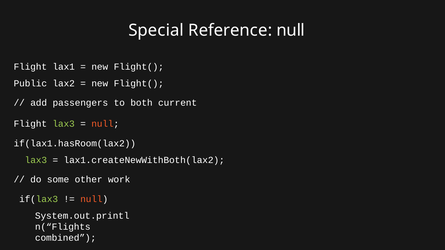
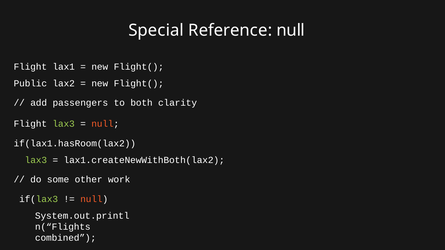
current: current -> clarity
